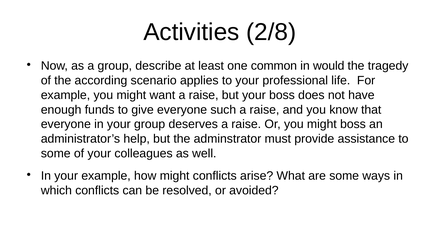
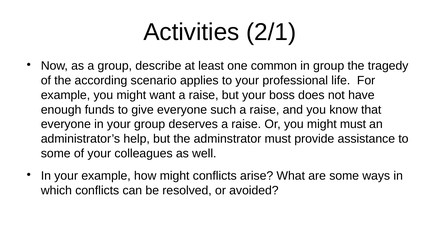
2/8: 2/8 -> 2/1
in would: would -> group
might boss: boss -> must
